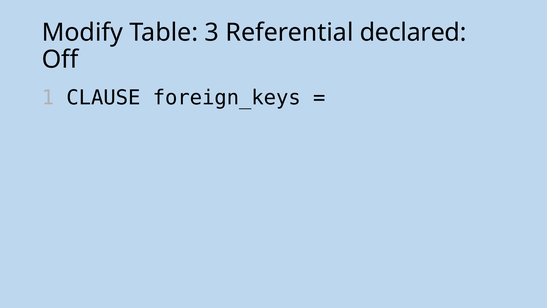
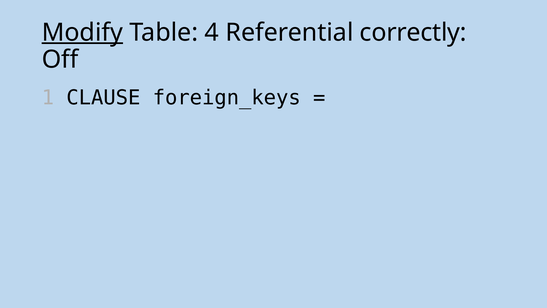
Modify underline: none -> present
3: 3 -> 4
declared: declared -> correctly
